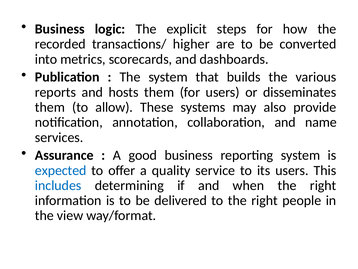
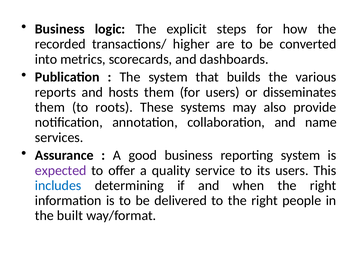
allow: allow -> roots
expected colour: blue -> purple
view: view -> built
